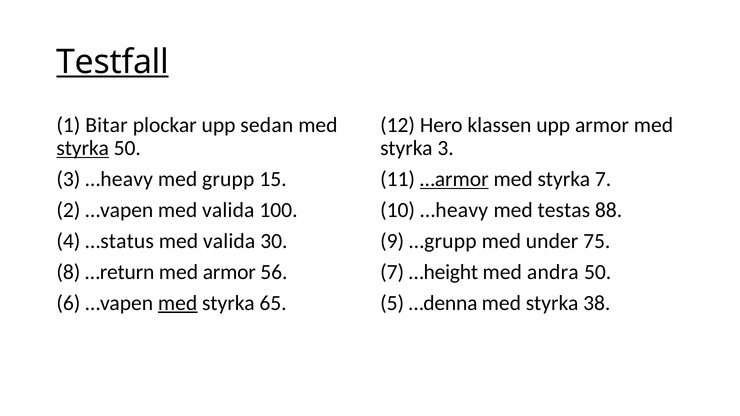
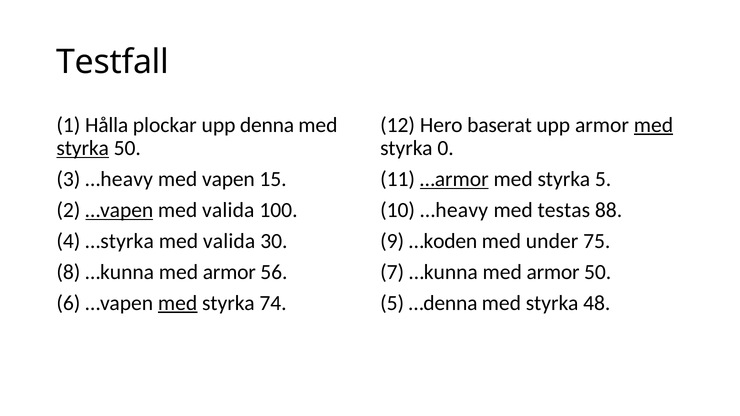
Testfall underline: present -> none
Bitar: Bitar -> Hålla
sedan: sedan -> denna
klassen: klassen -> baserat
med at (653, 125) underline: none -> present
styrka 3: 3 -> 0
grupp: grupp -> vapen
styrka 7: 7 -> 5
…vapen at (119, 210) underline: none -> present
…status: …status -> …styrka
…grupp: …grupp -> …koden
8 …return: …return -> …kunna
7 …height: …height -> …kunna
andra at (553, 272): andra -> armor
65: 65 -> 74
38: 38 -> 48
